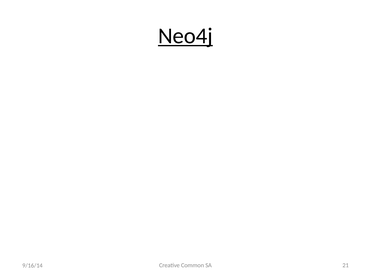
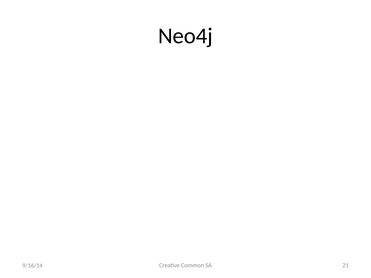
Neo4j underline: present -> none
